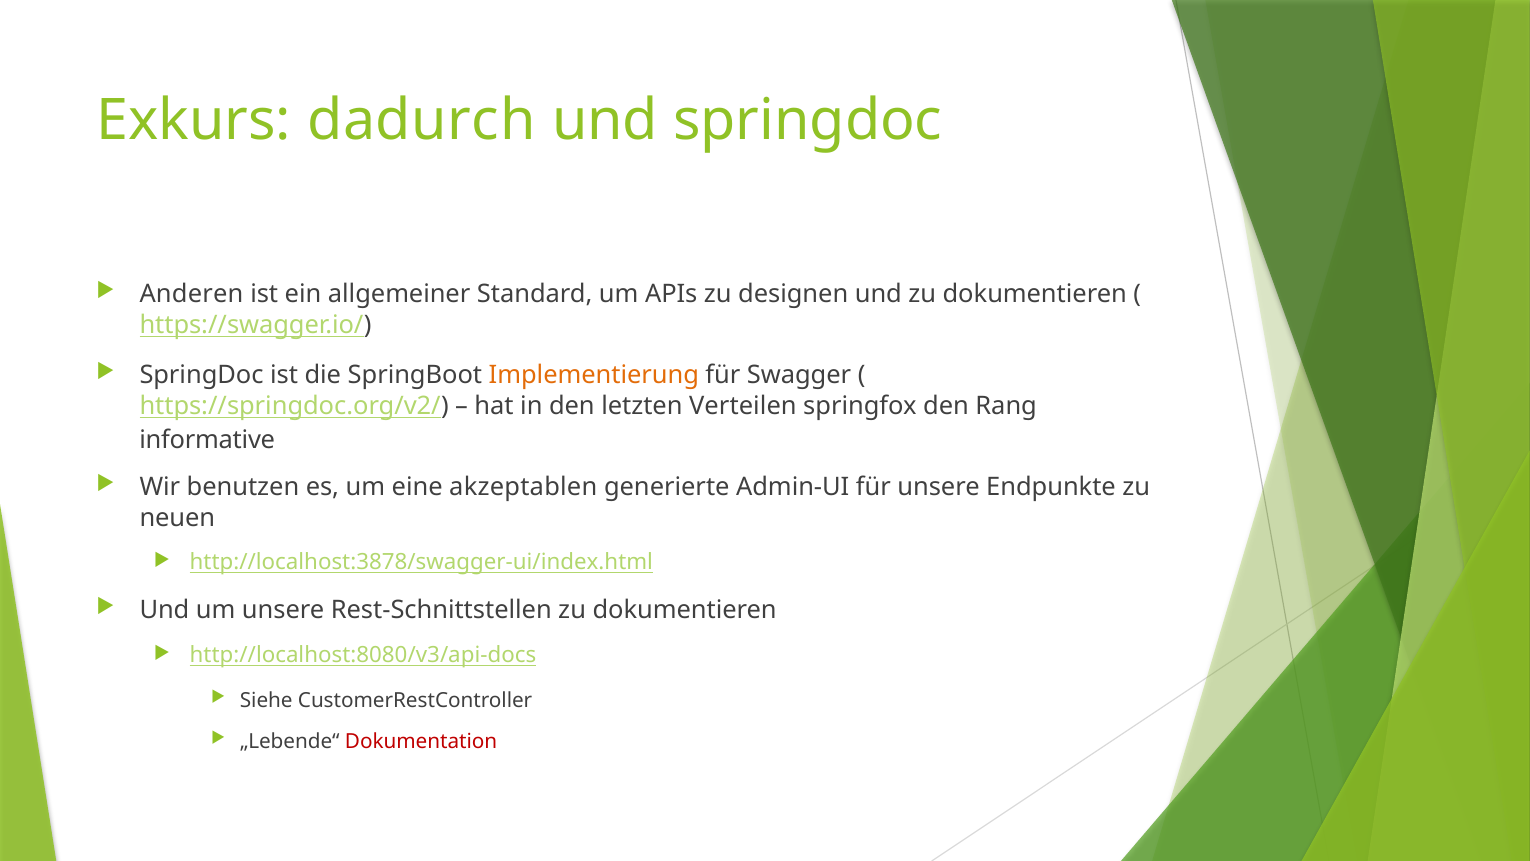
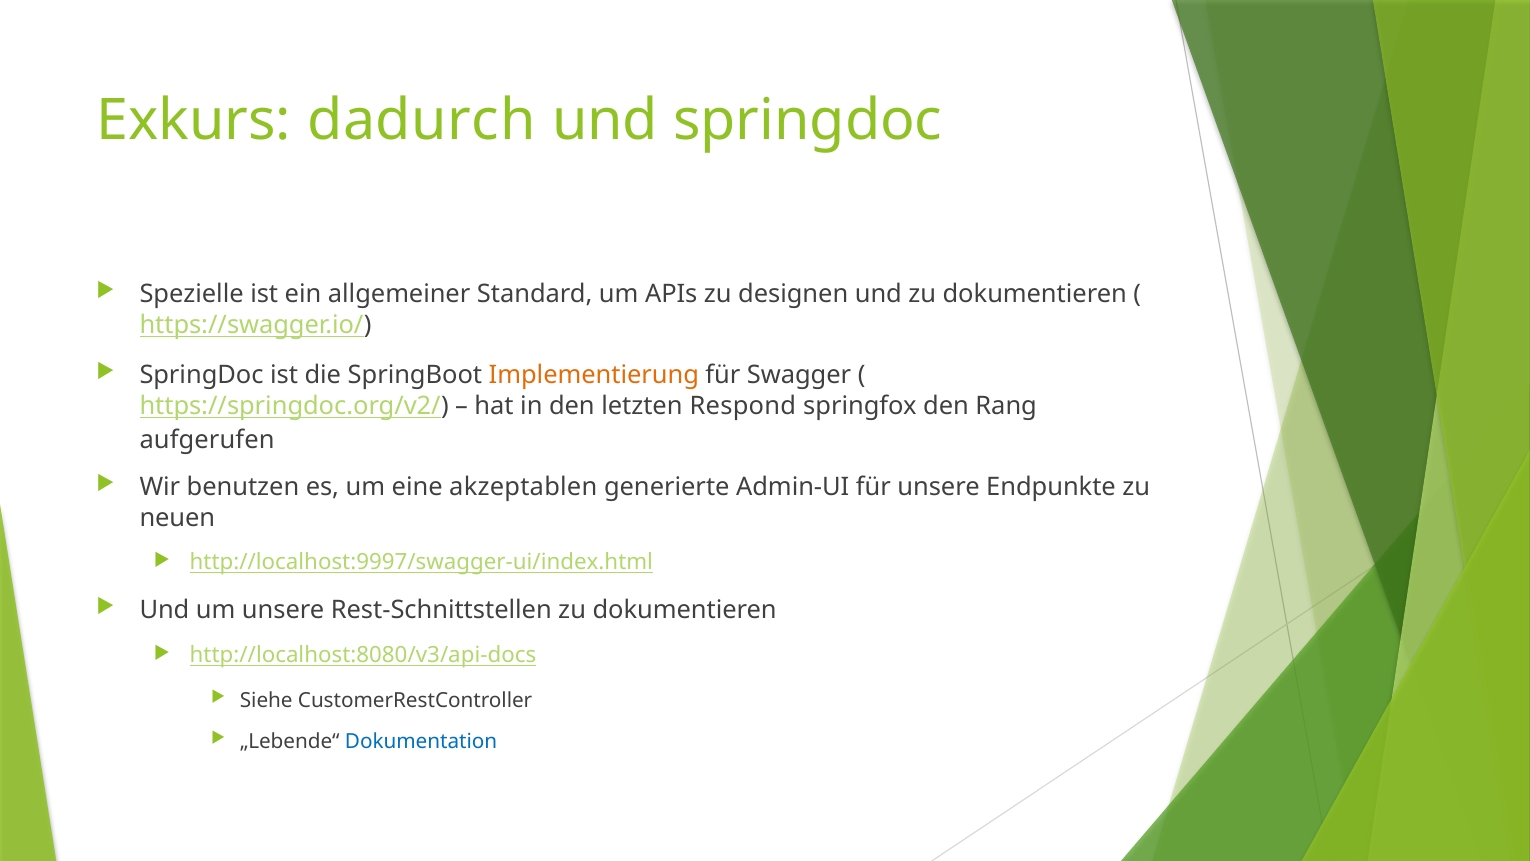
Anderen: Anderen -> Spezielle
Verteilen: Verteilen -> Respond
informative: informative -> aufgerufen
http://localhost:3878/swagger-ui/index.html: http://localhost:3878/swagger-ui/index.html -> http://localhost:9997/swagger-ui/index.html
Dokumentation colour: red -> blue
